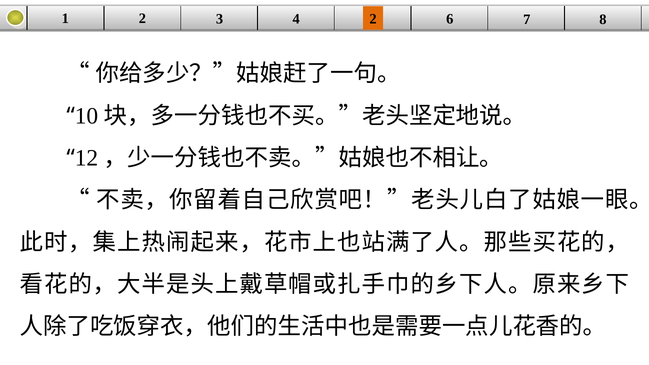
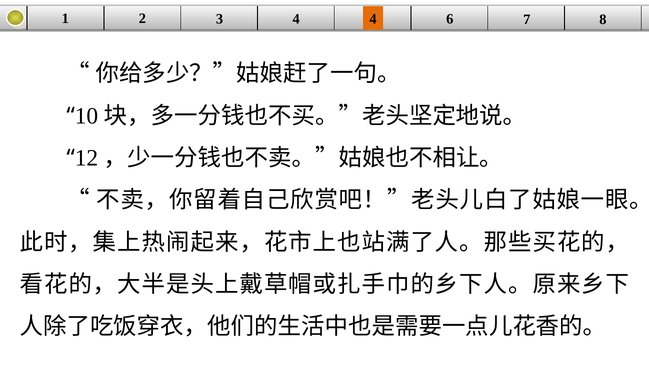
4 2: 2 -> 4
